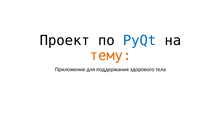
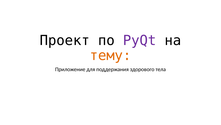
PyQt colour: blue -> purple
